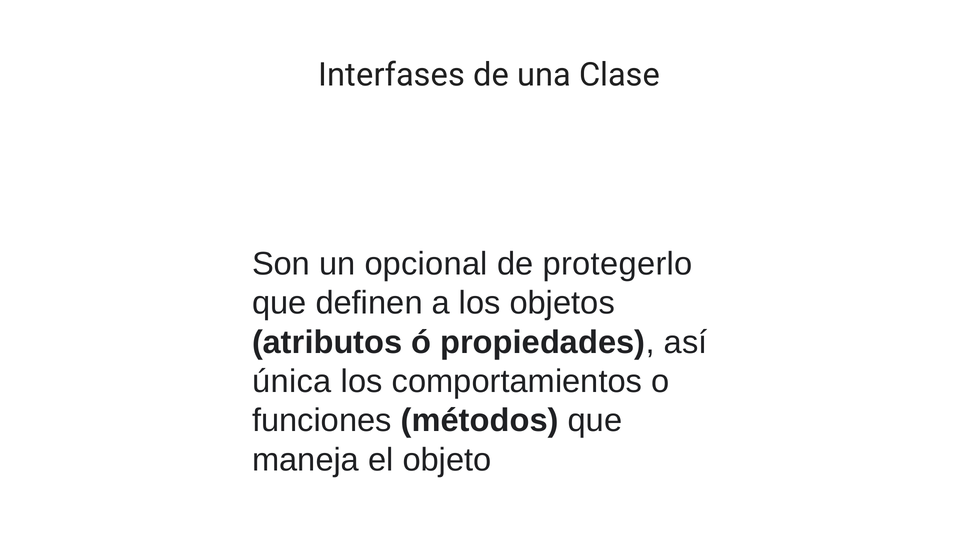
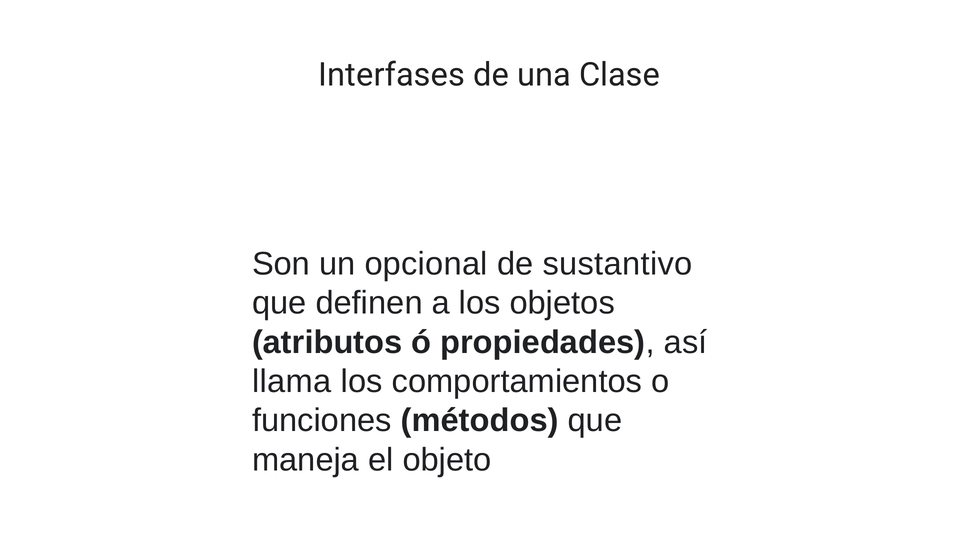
protegerlo: protegerlo -> sustantivo
única: única -> llama
